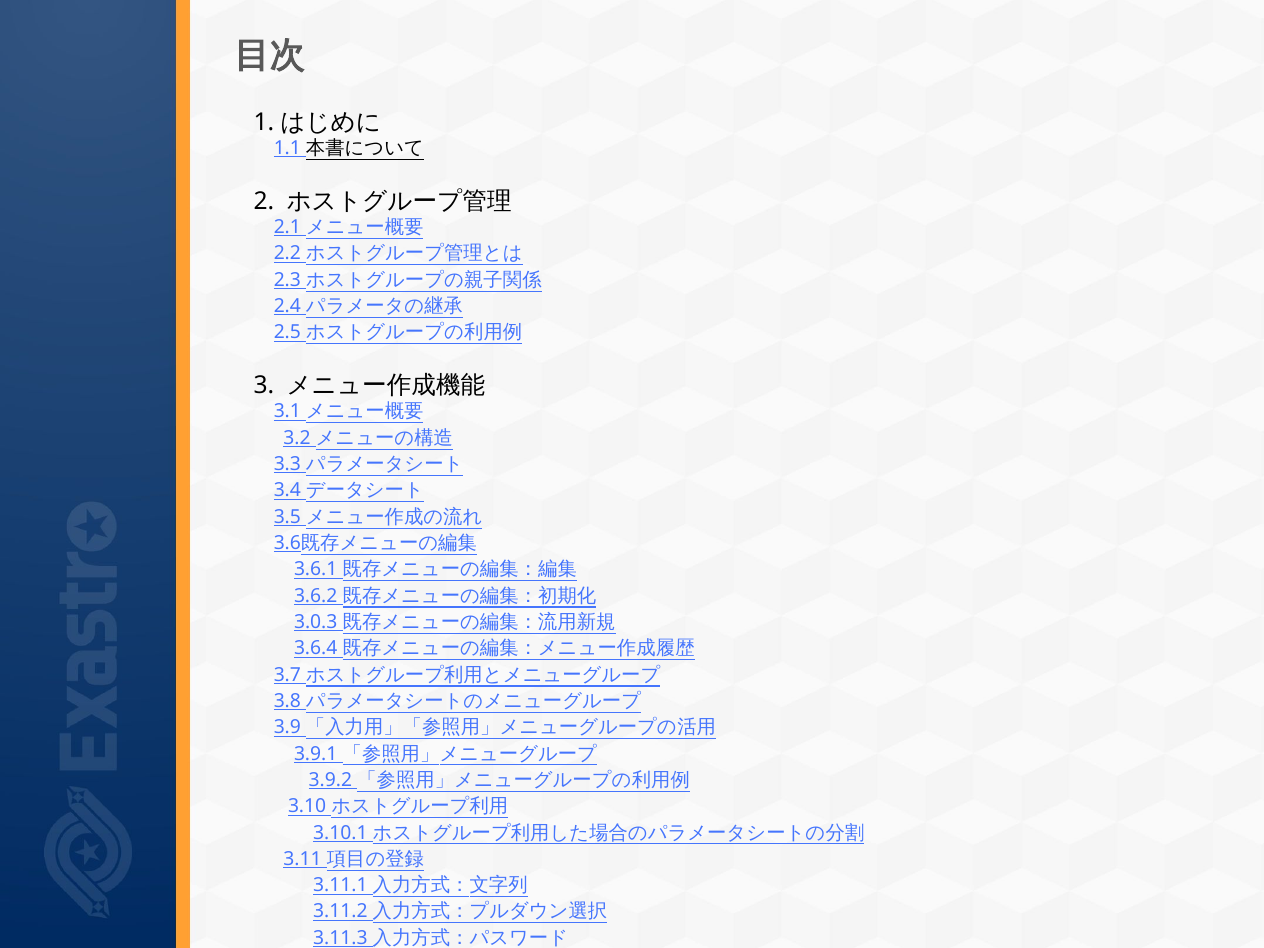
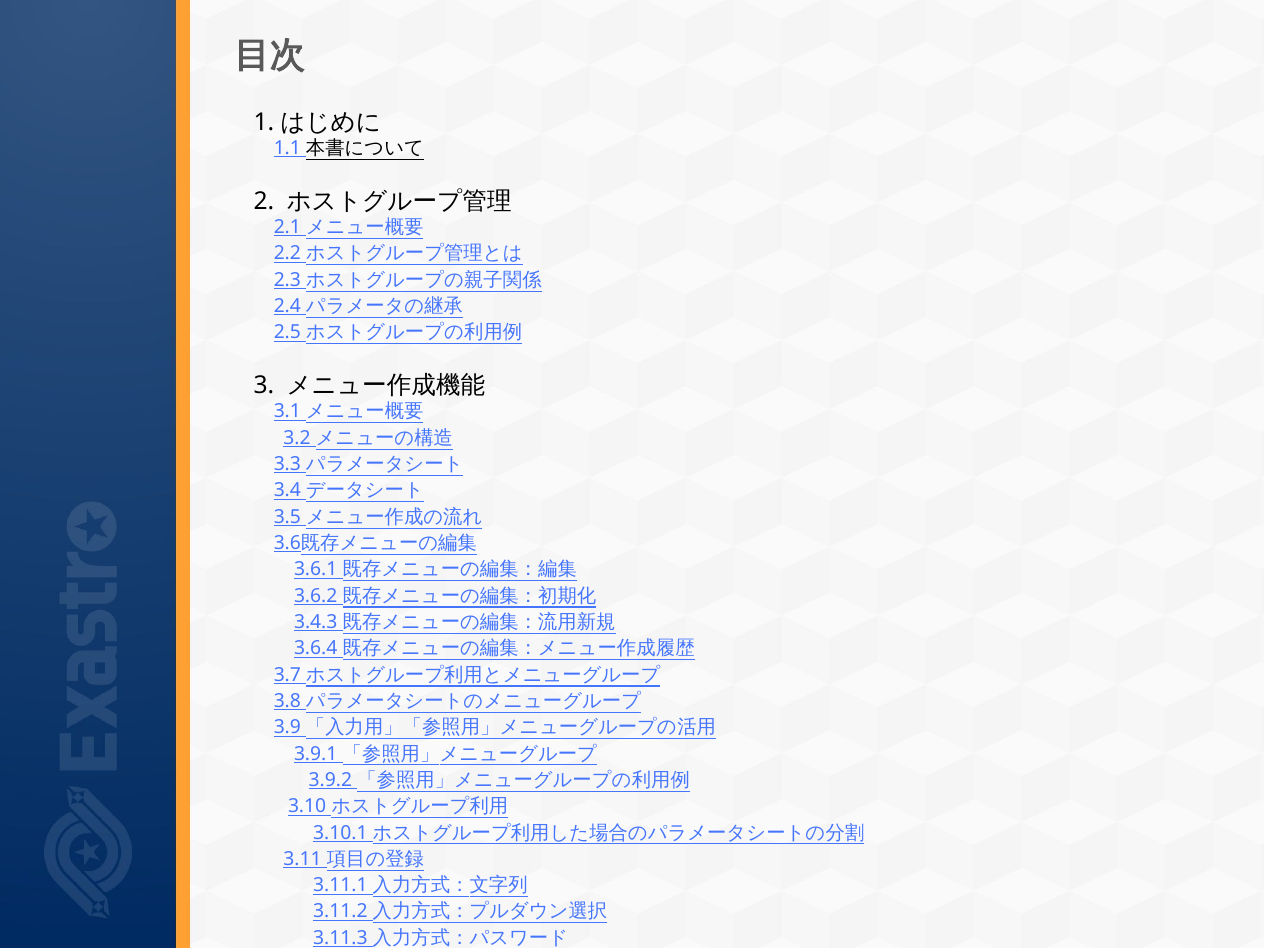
3.0.3: 3.0.3 -> 3.4.3
